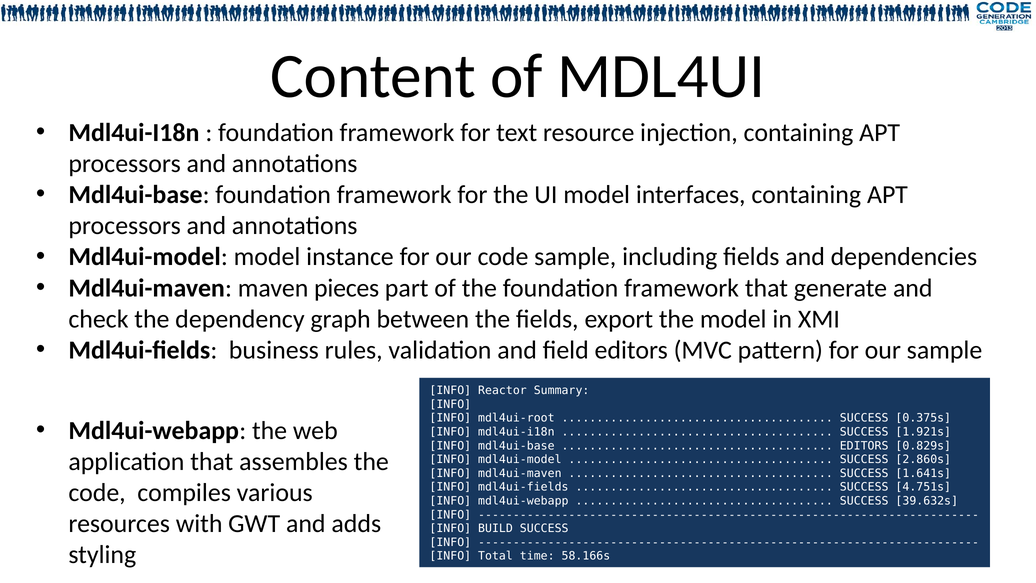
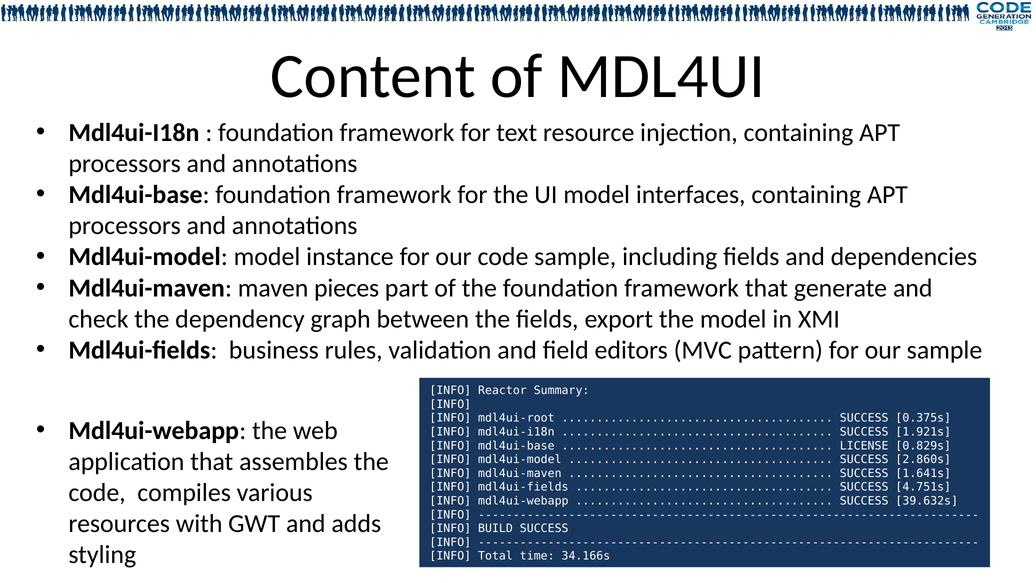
EDITORS at (864, 446): EDITORS -> LICENSE
58.166s: 58.166s -> 34.166s
